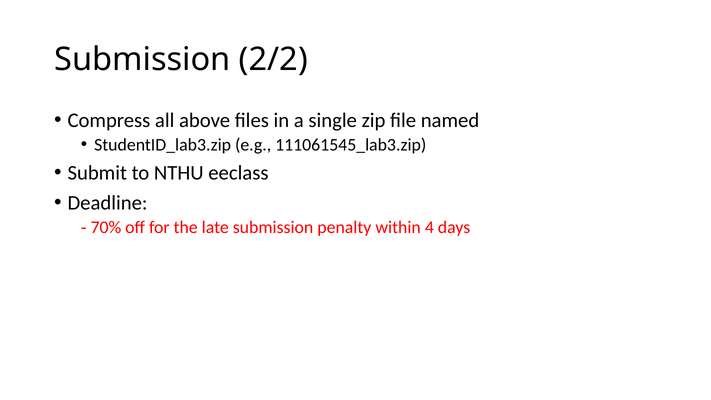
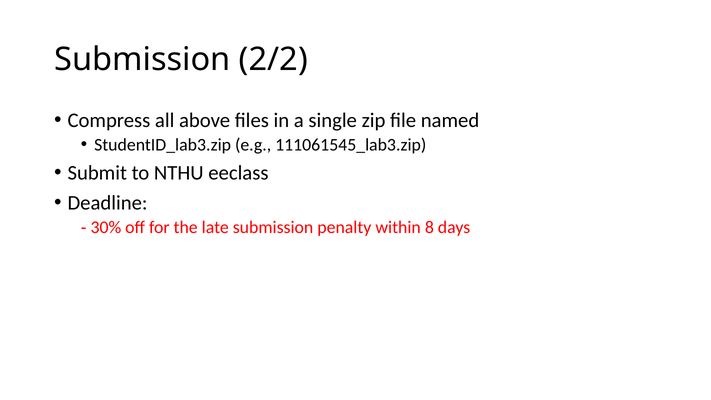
70%: 70% -> 30%
4: 4 -> 8
